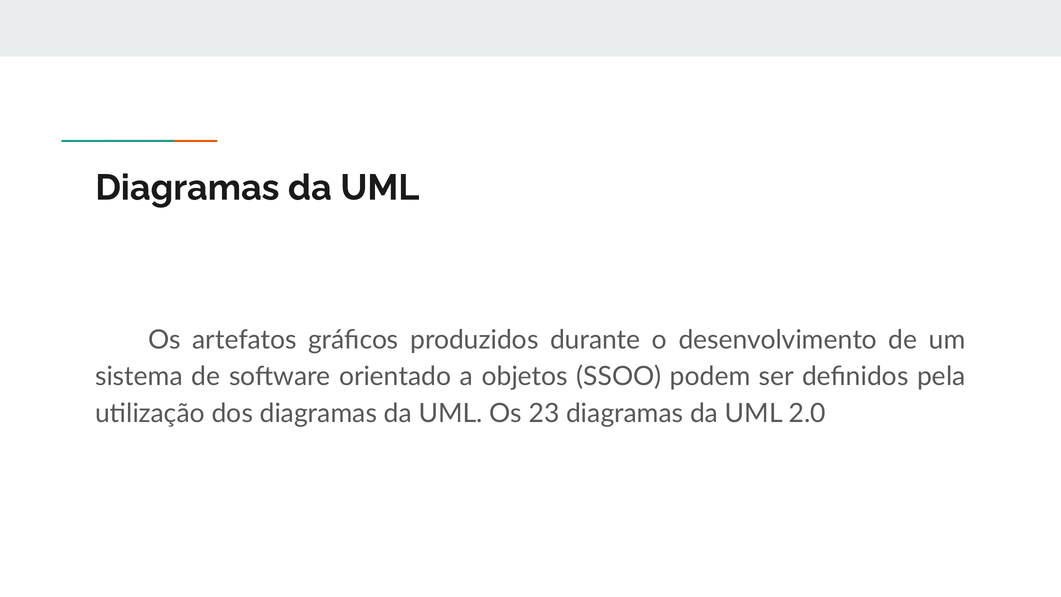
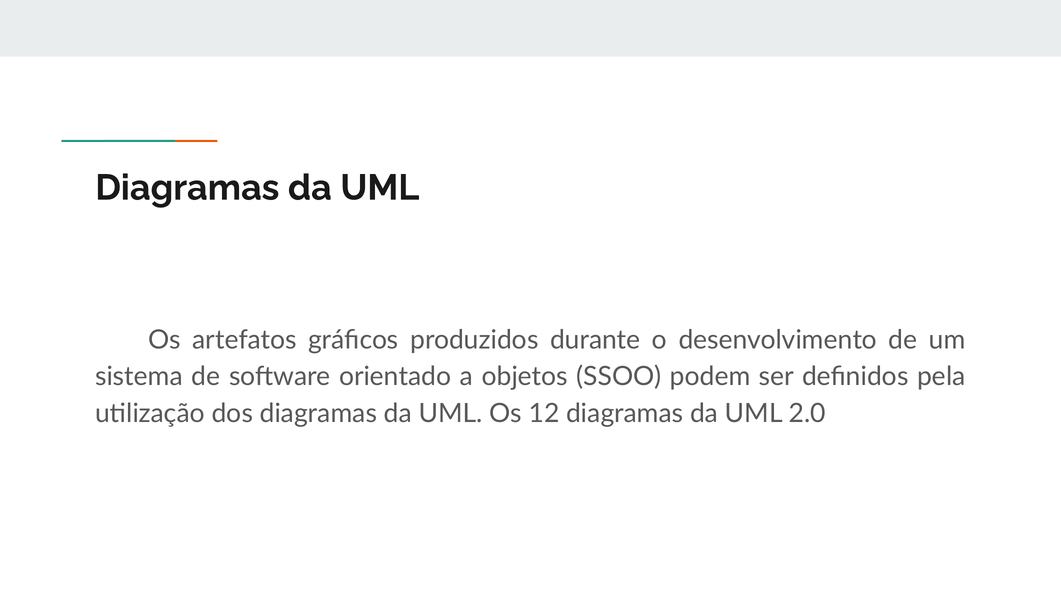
23: 23 -> 12
